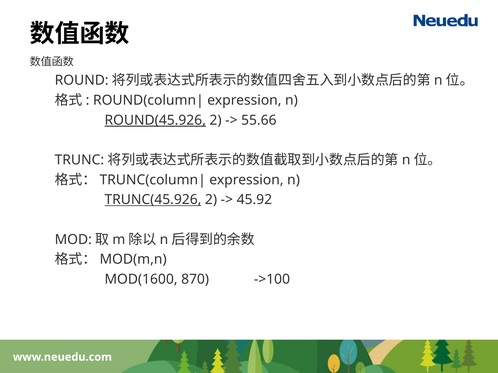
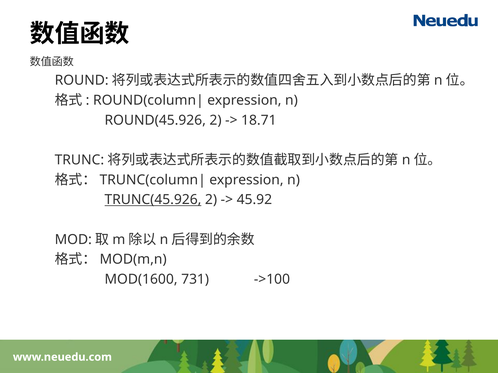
ROUND(45.926 underline: present -> none
55.66: 55.66 -> 18.71
870: 870 -> 731
